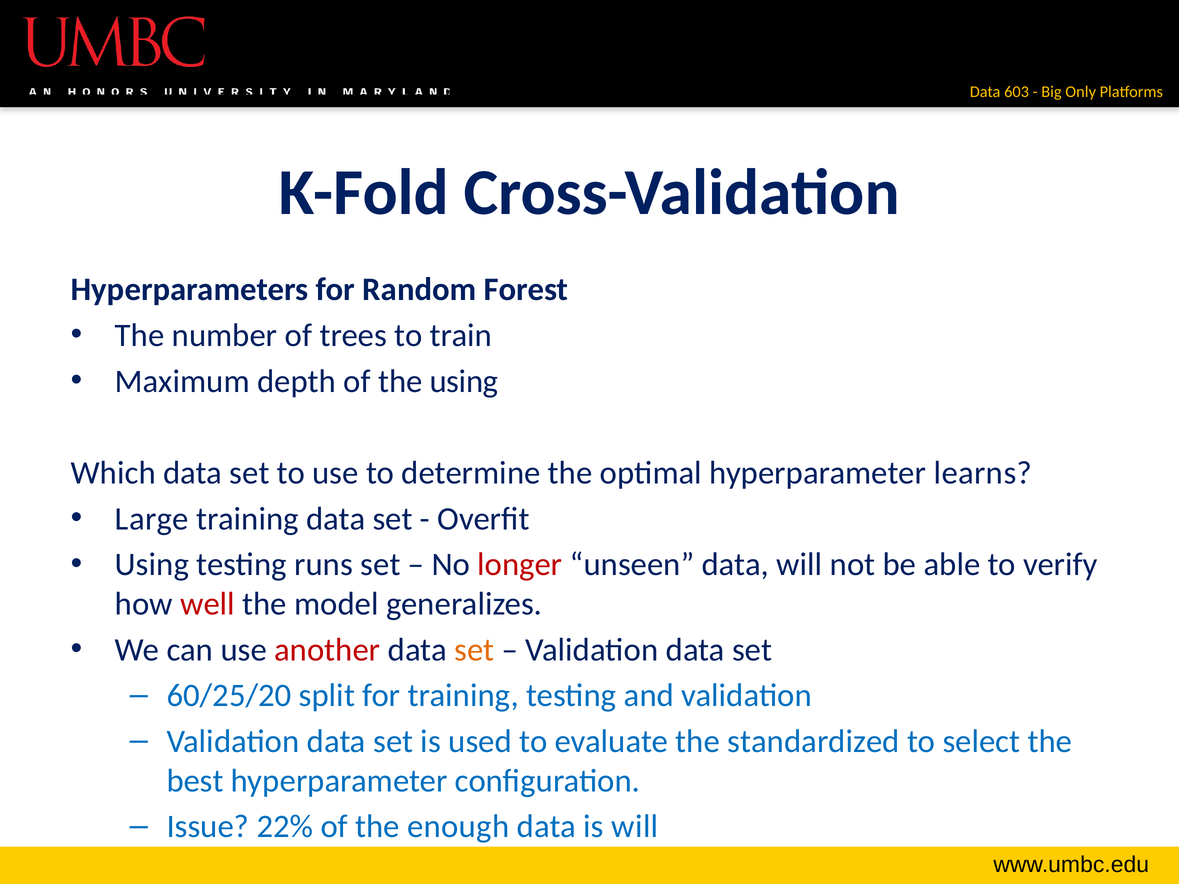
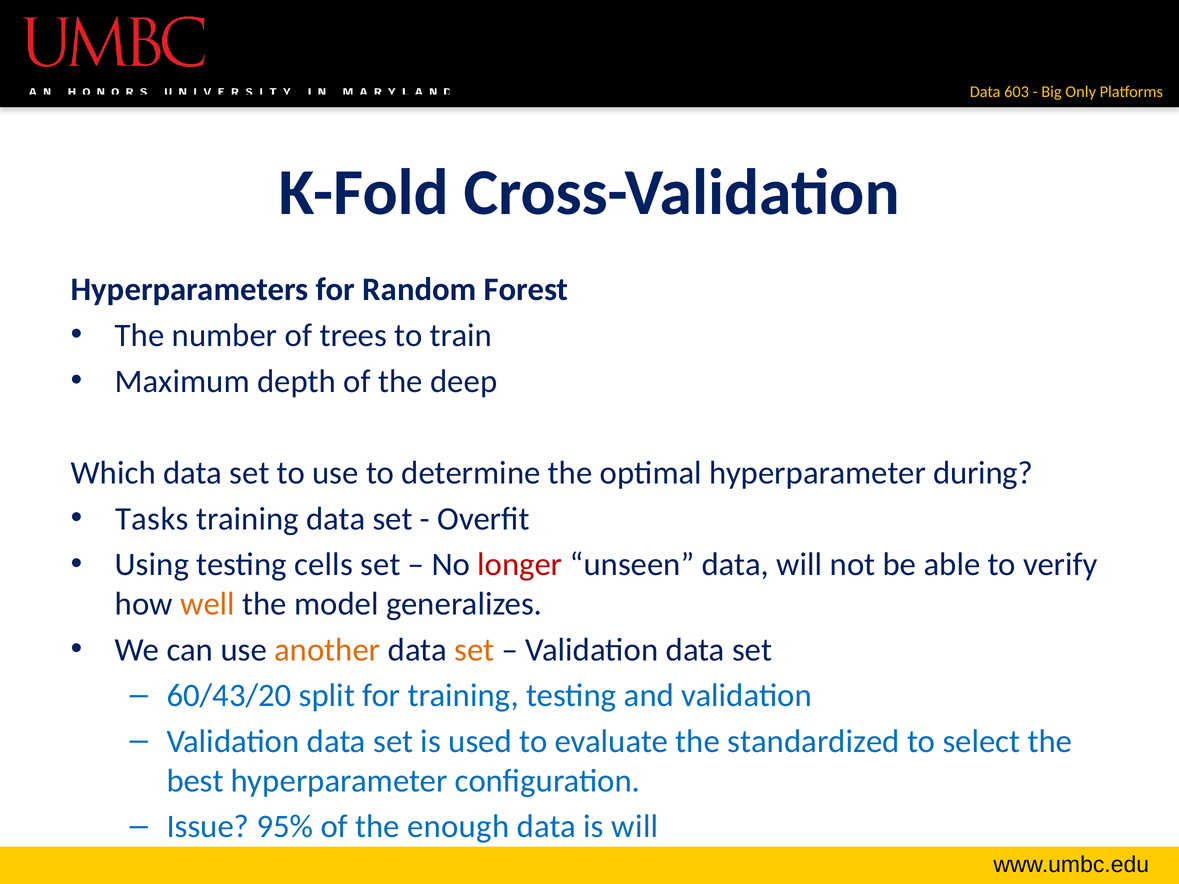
the using: using -> deep
learns: learns -> during
Large: Large -> Tasks
runs: runs -> cells
well colour: red -> orange
another colour: red -> orange
60/25/20: 60/25/20 -> 60/43/20
22%: 22% -> 95%
